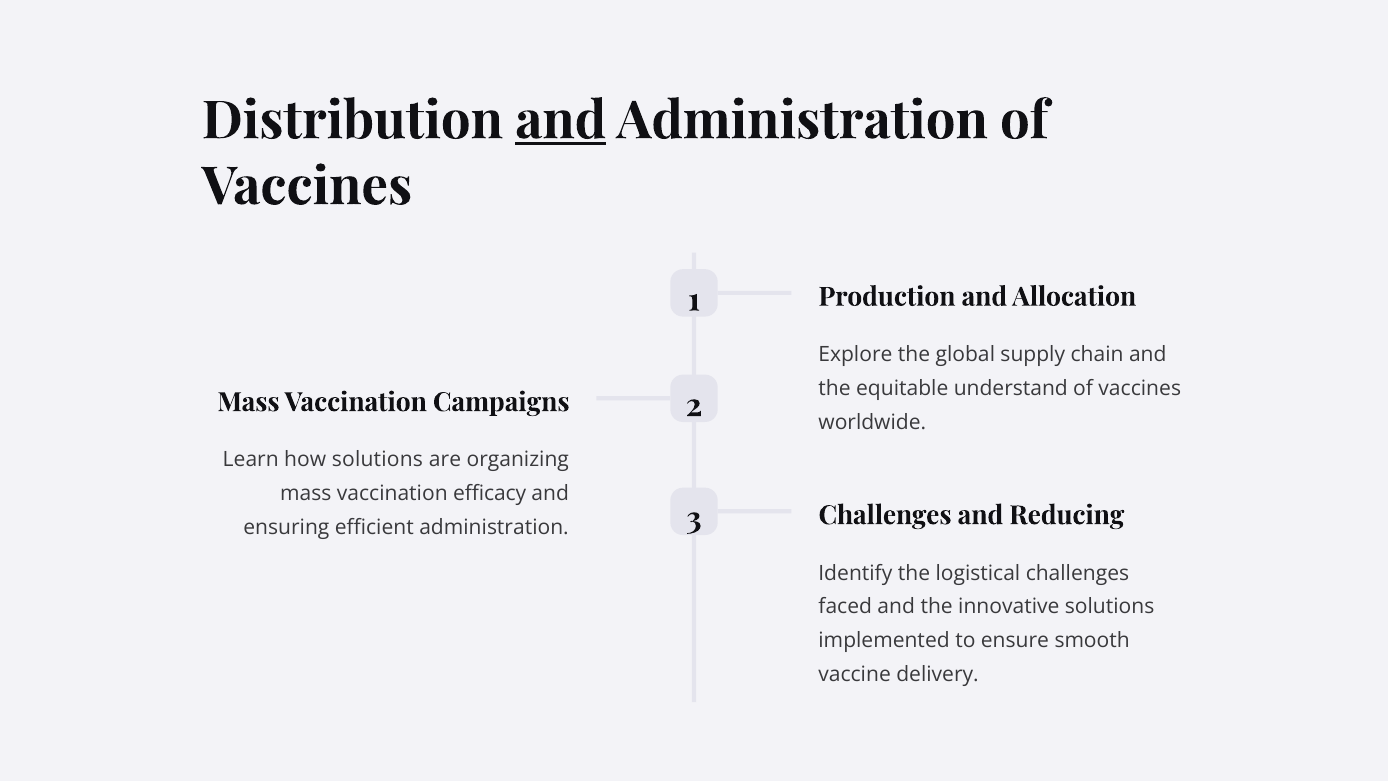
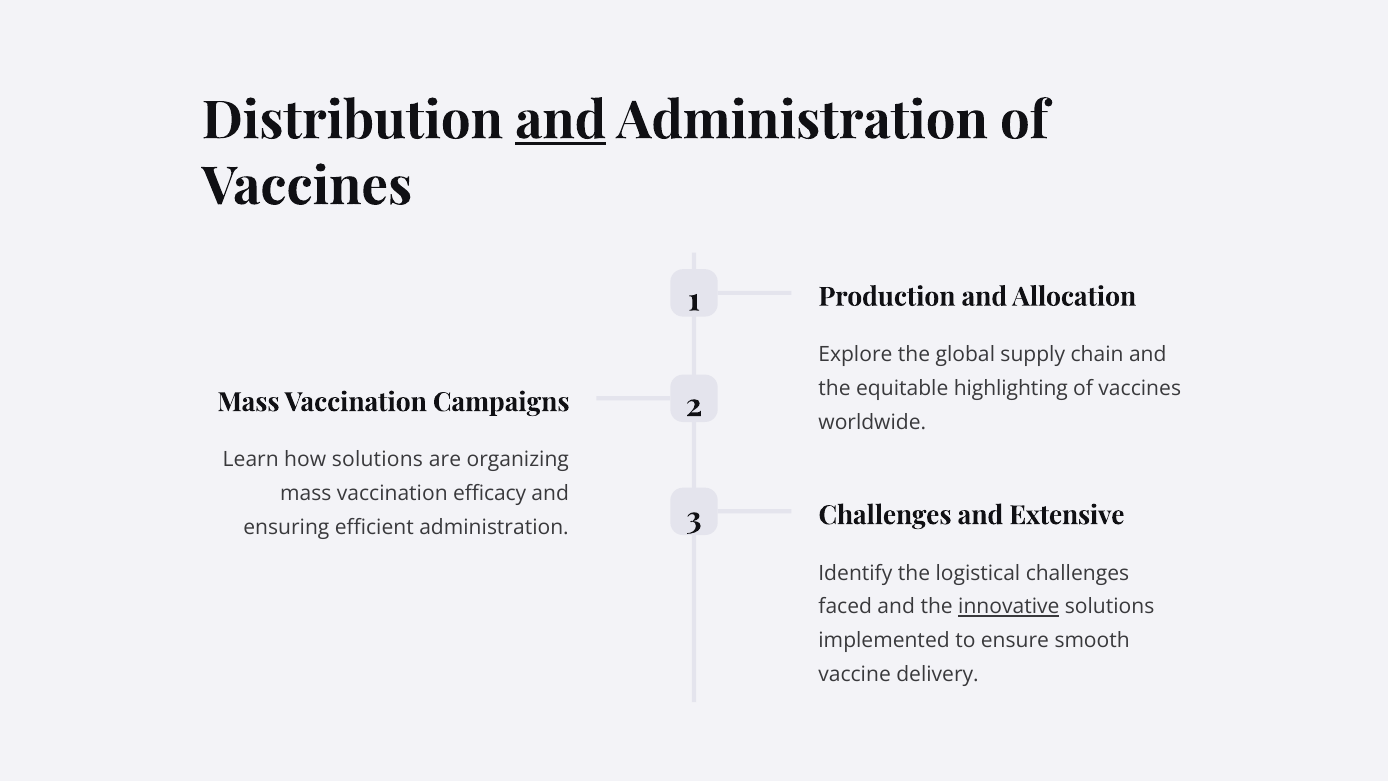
understand: understand -> highlighting
Reducing: Reducing -> Extensive
innovative underline: none -> present
